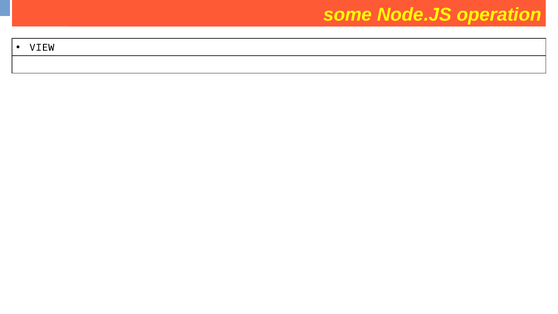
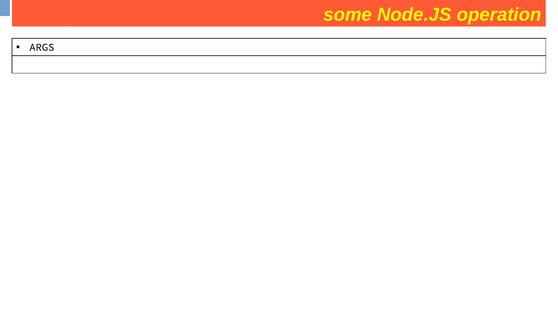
VIEW: VIEW -> ARGS
